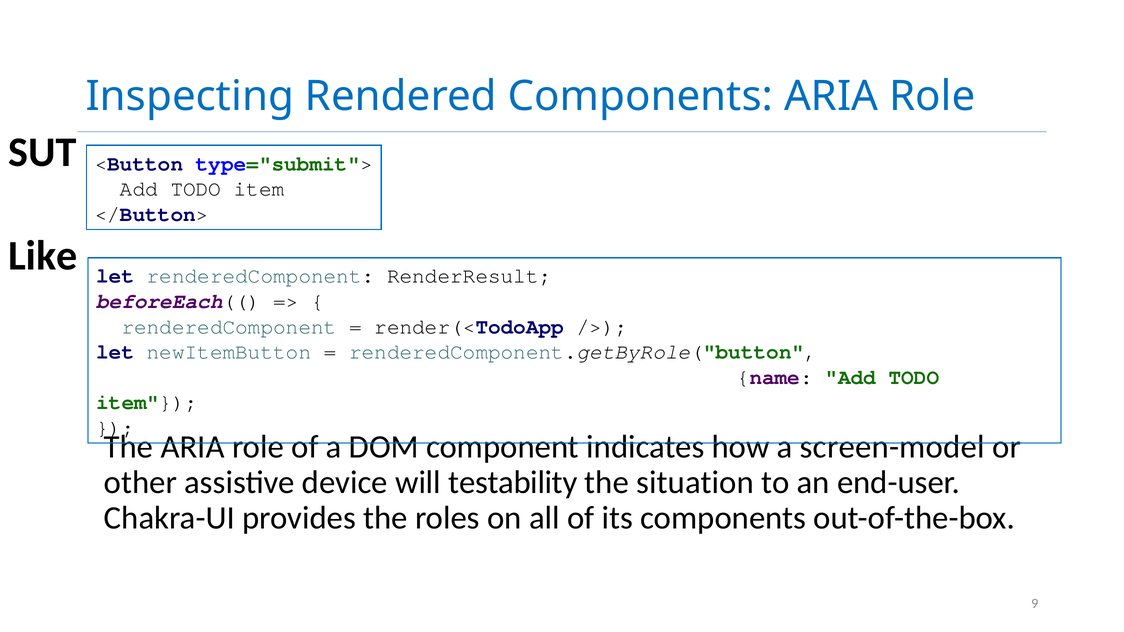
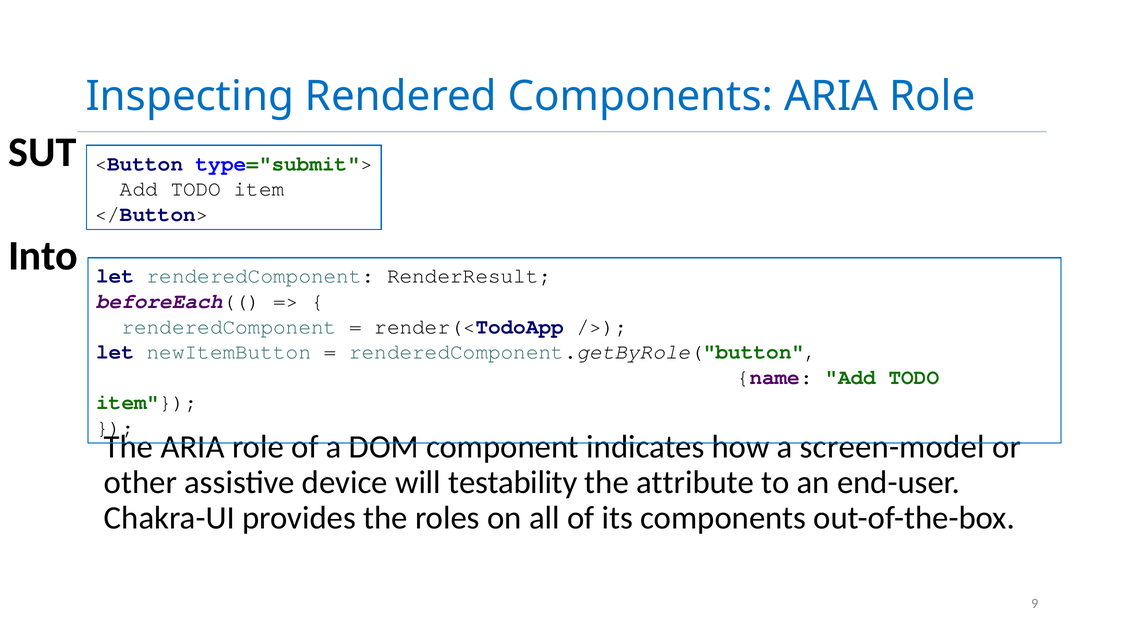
Like: Like -> Into
situation: situation -> attribute
